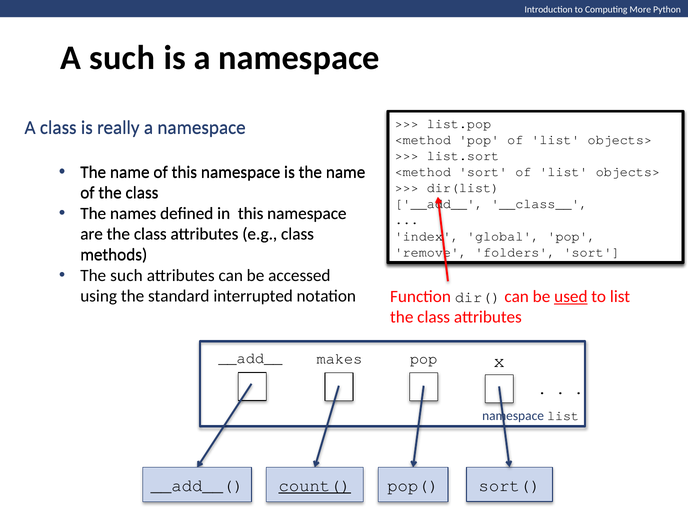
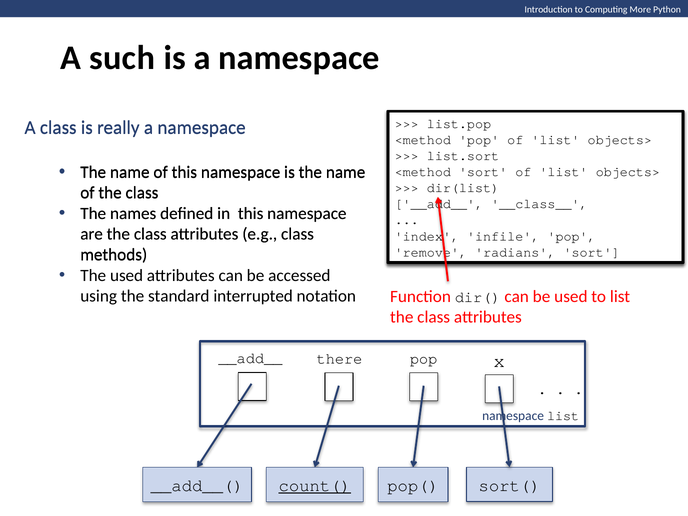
global: global -> infile
folders: folders -> radians
The such: such -> used
used at (571, 296) underline: present -> none
makes: makes -> there
